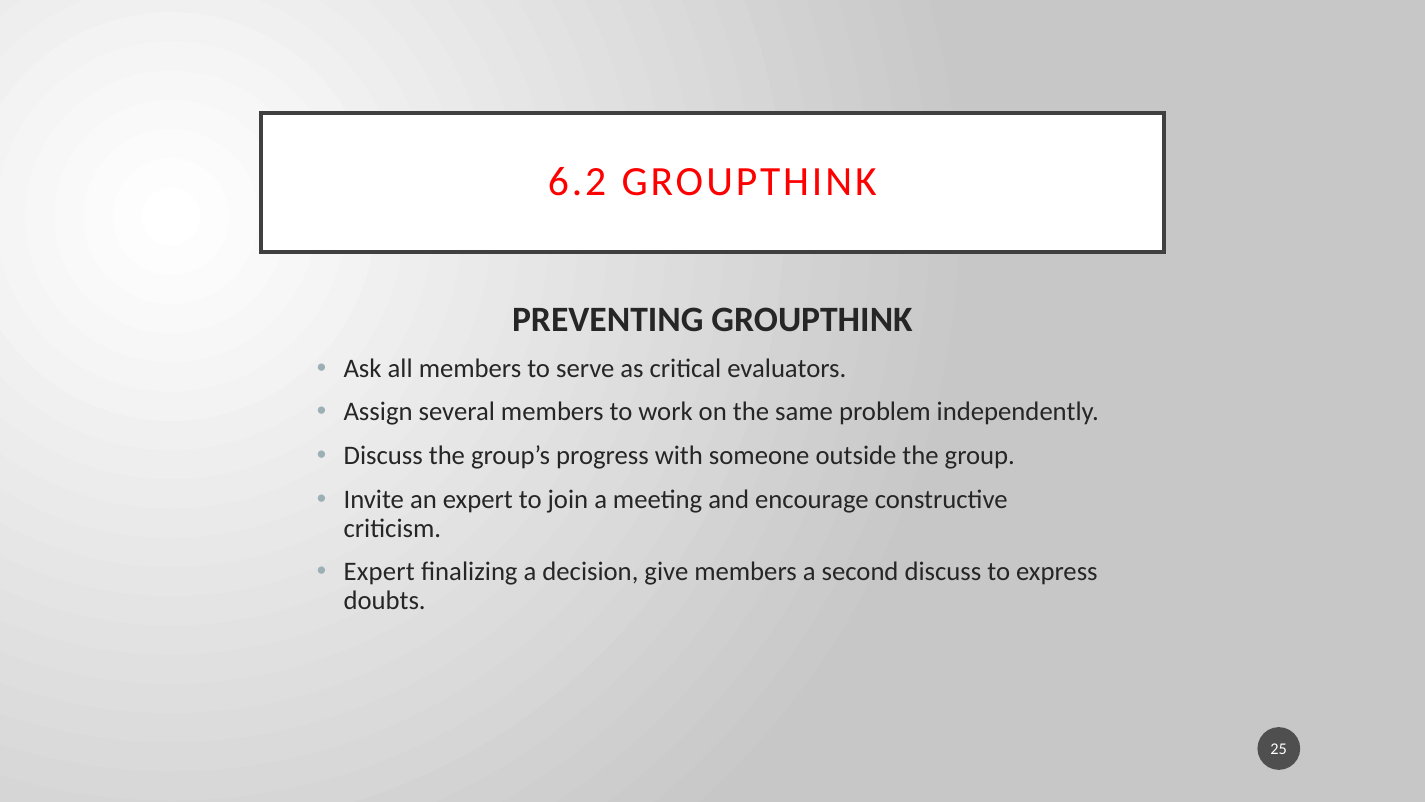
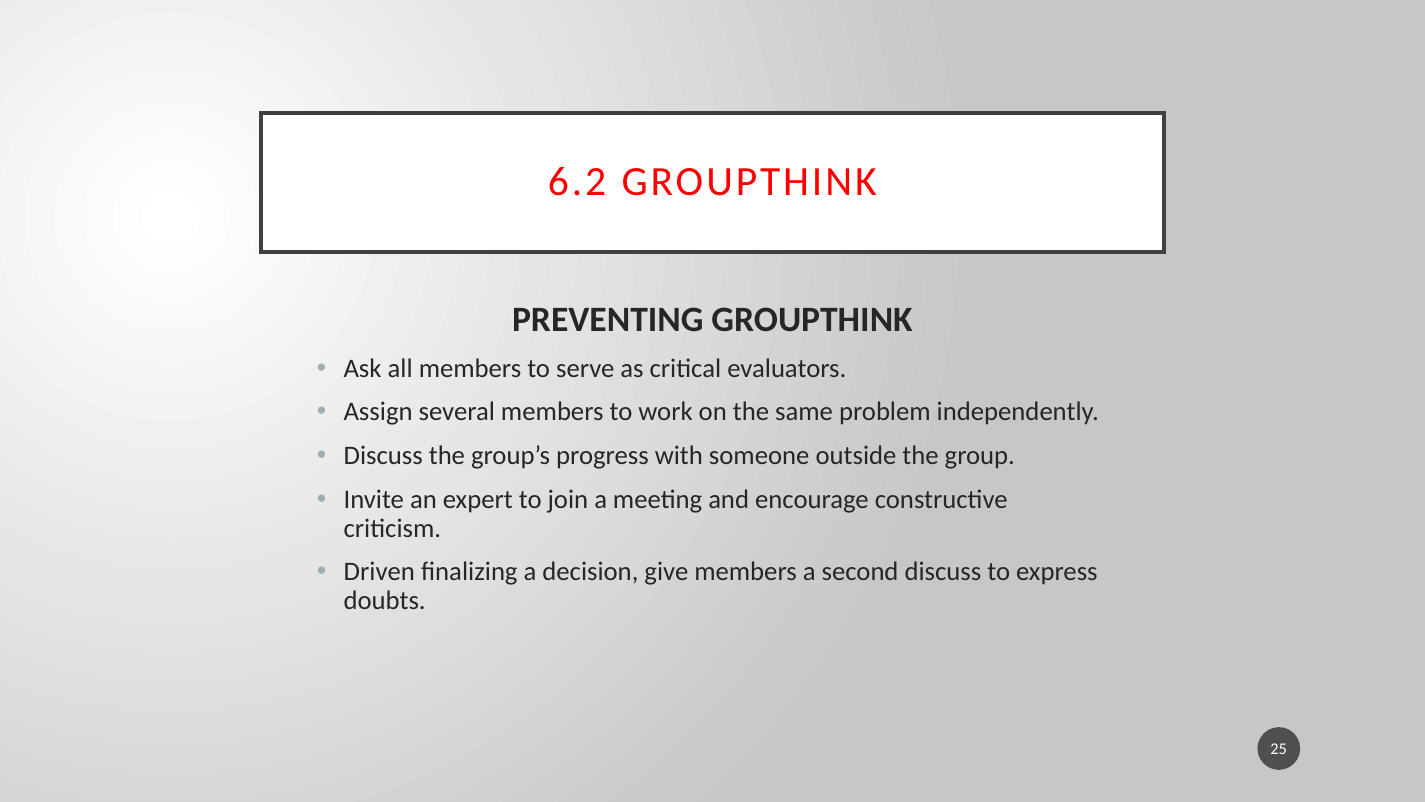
Expert at (379, 572): Expert -> Driven
